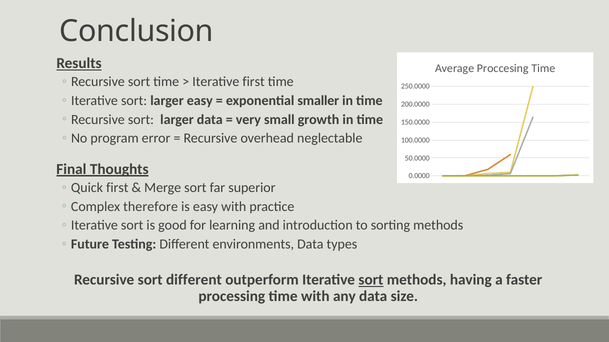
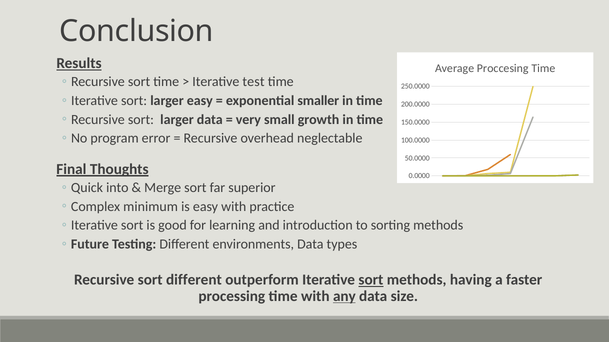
Iterative first: first -> test
Quick first: first -> into
therefore: therefore -> minimum
any underline: none -> present
